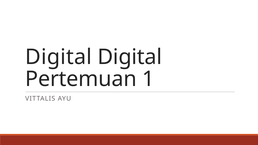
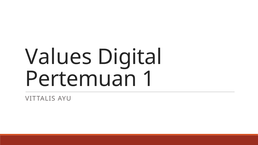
Digital at (59, 57): Digital -> Values
